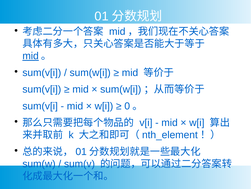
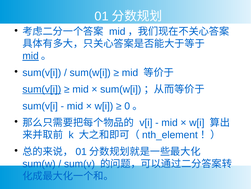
sum(v[i at (42, 89) underline: none -> present
